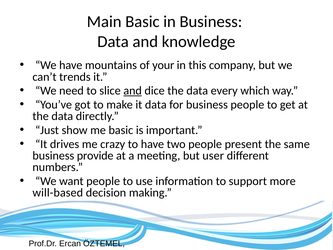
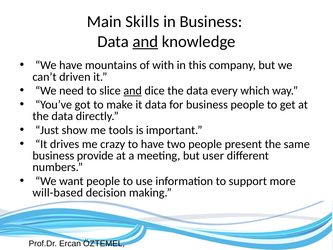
Main Basic: Basic -> Skills
and at (145, 42) underline: none -> present
your: your -> with
trends: trends -> driven
me basic: basic -> tools
